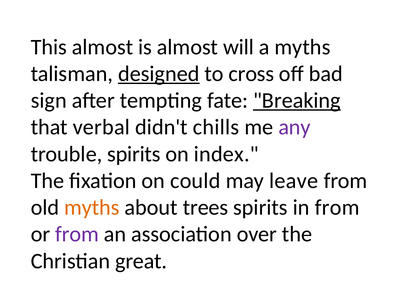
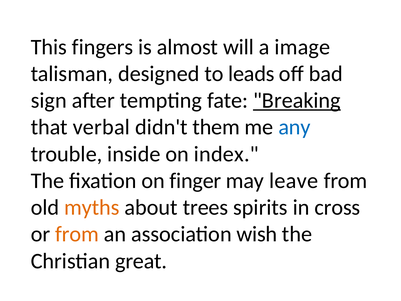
This almost: almost -> fingers
a myths: myths -> image
designed underline: present -> none
cross: cross -> leads
chills: chills -> them
any colour: purple -> blue
trouble spirits: spirits -> inside
could: could -> finger
in from: from -> cross
from at (77, 234) colour: purple -> orange
over: over -> wish
